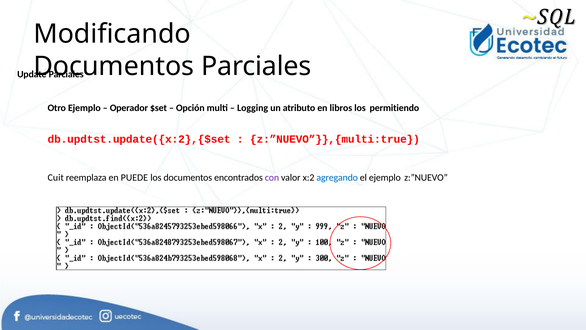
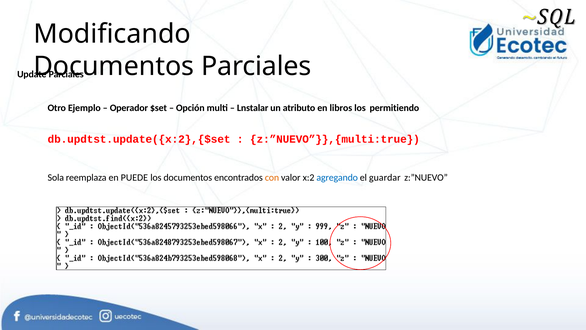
Logging: Logging -> Lnstalar
Cuit: Cuit -> Sola
con colour: purple -> orange
el ejemplo: ejemplo -> guardar
